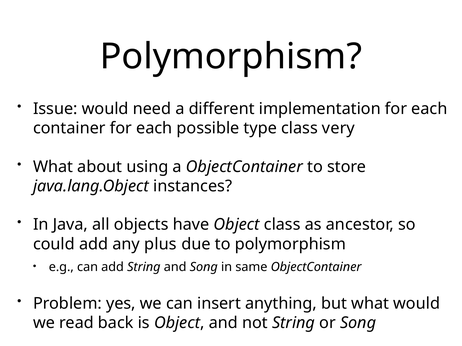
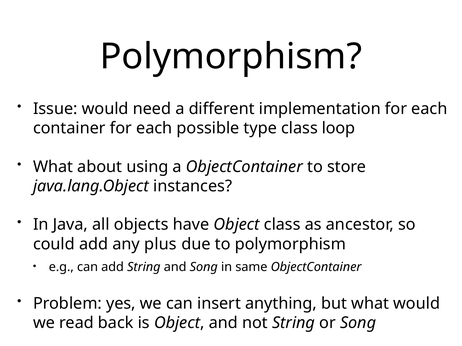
very: very -> loop
